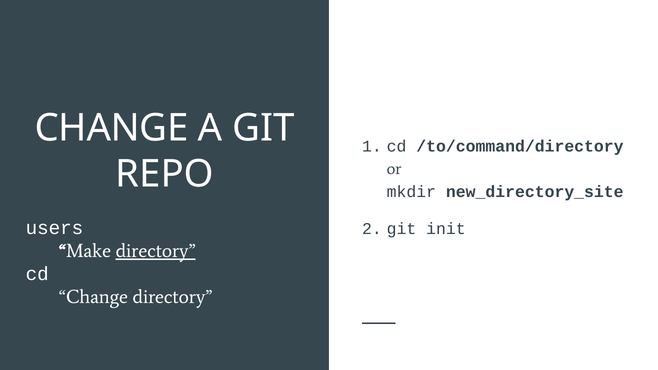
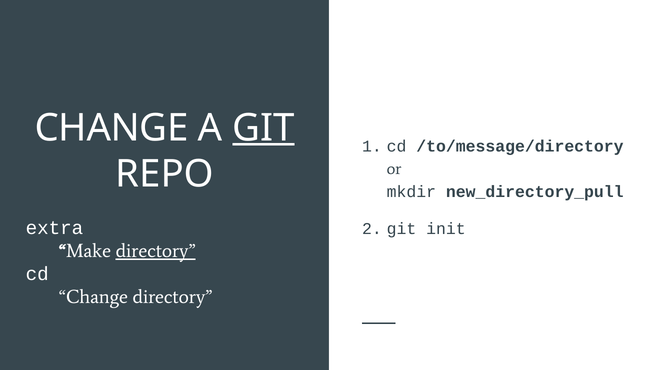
GIT at (263, 128) underline: none -> present
/to/command/directory: /to/command/directory -> /to/message/directory
new_directory_site: new_directory_site -> new_directory_pull
users: users -> extra
